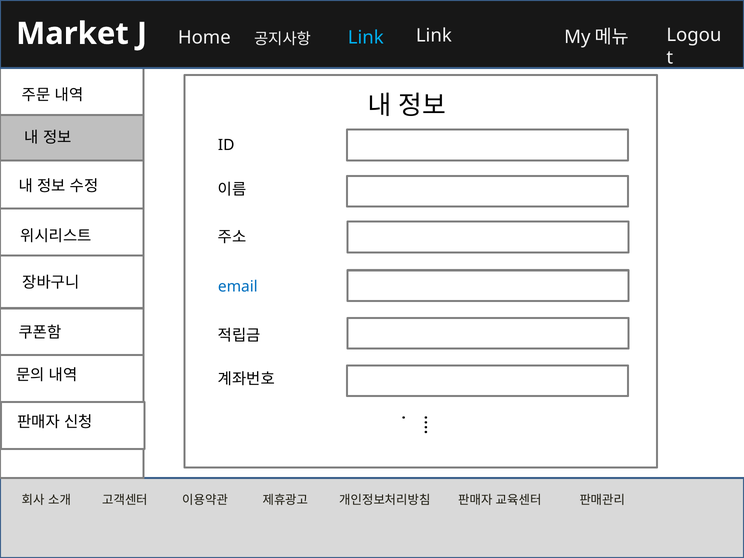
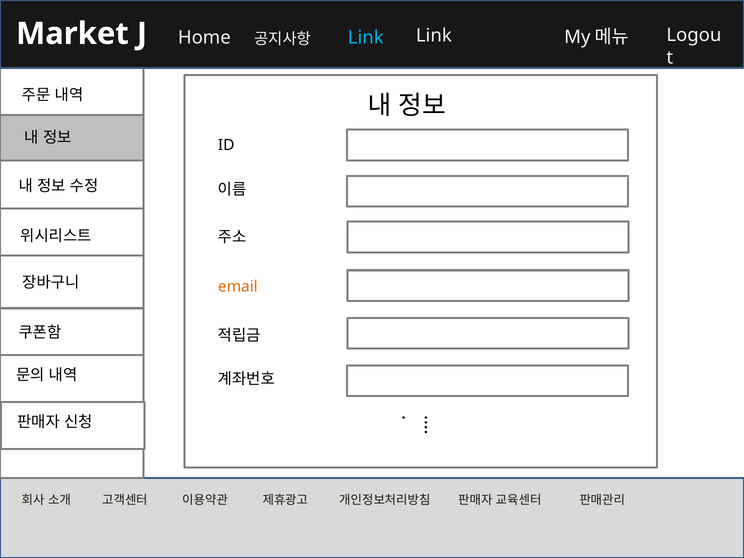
email colour: blue -> orange
